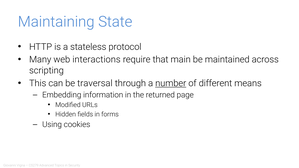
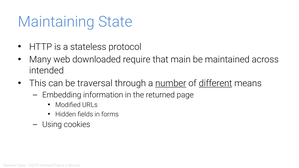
interactions: interactions -> downloaded
scripting: scripting -> intended
different underline: none -> present
